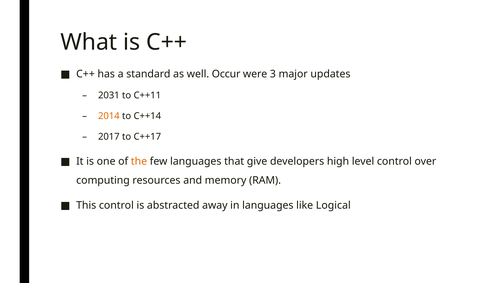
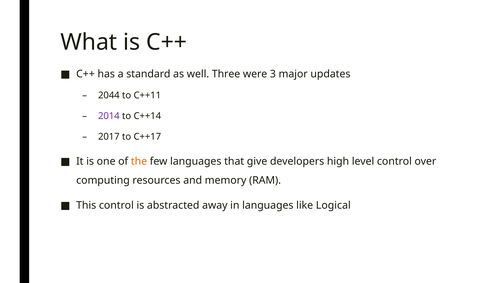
Occur: Occur -> Three
2031: 2031 -> 2044
2014 colour: orange -> purple
